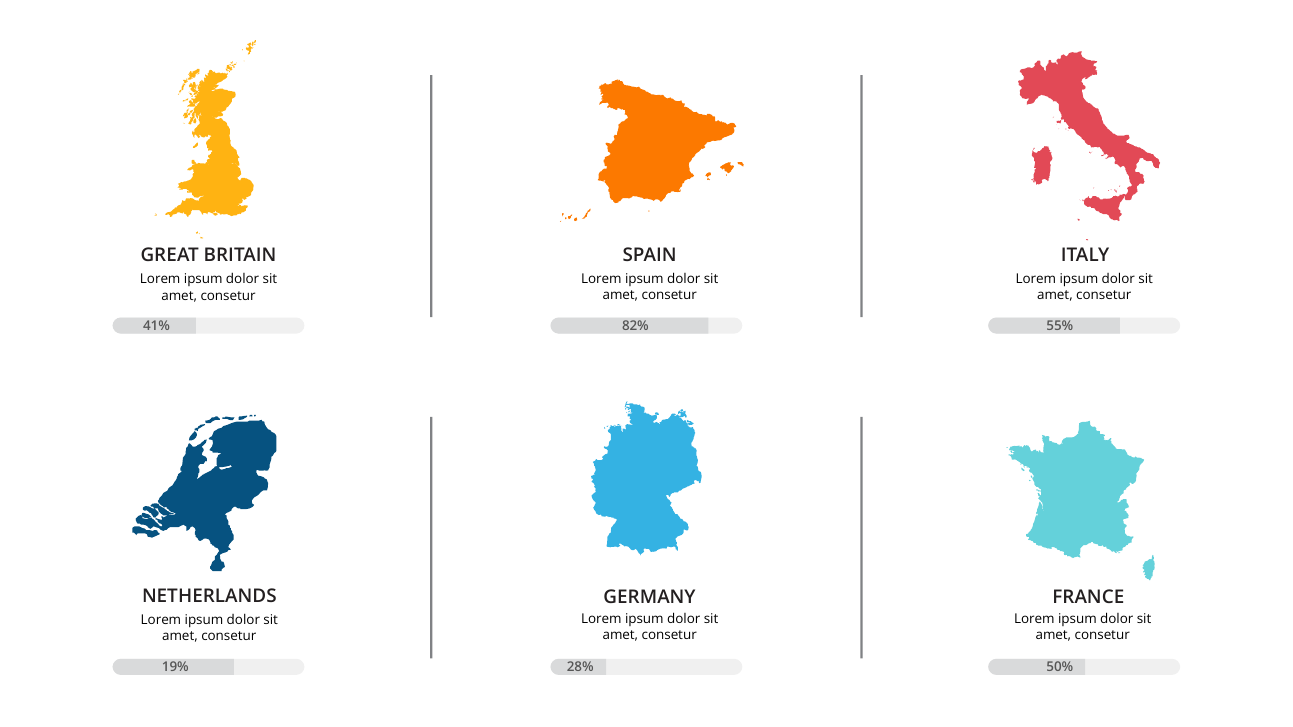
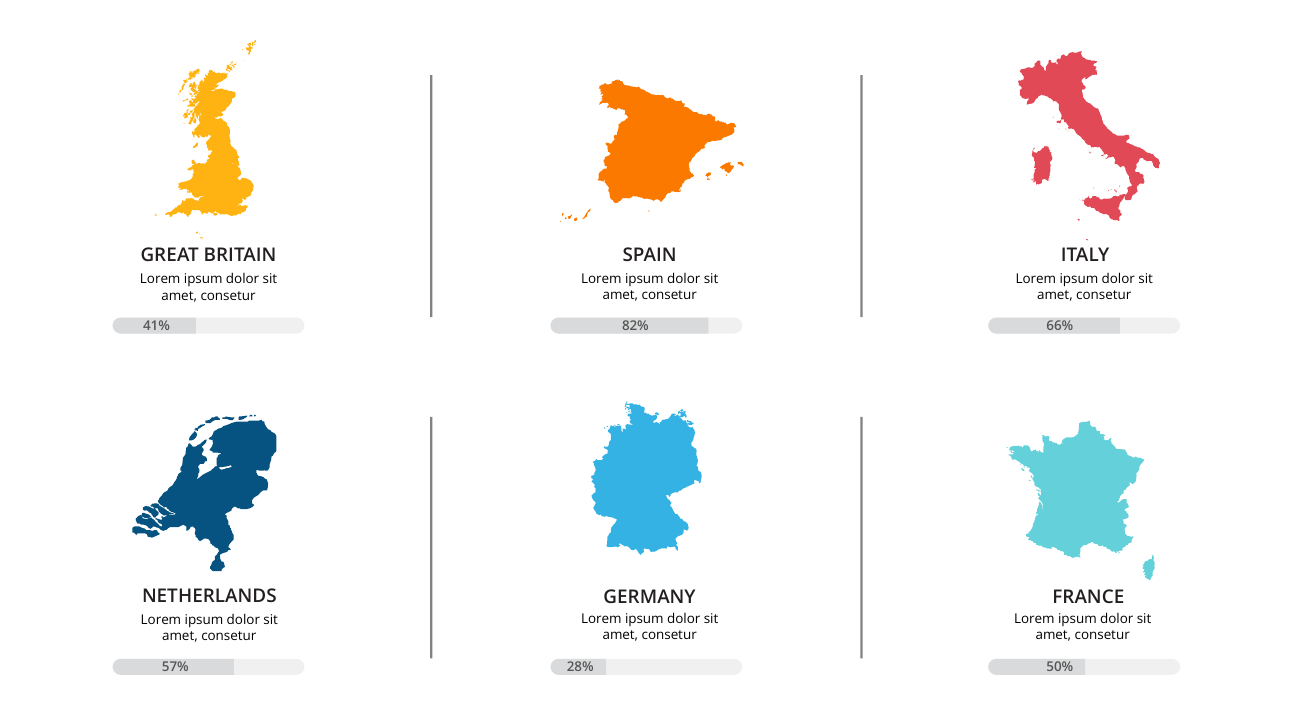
55%: 55% -> 66%
19%: 19% -> 57%
